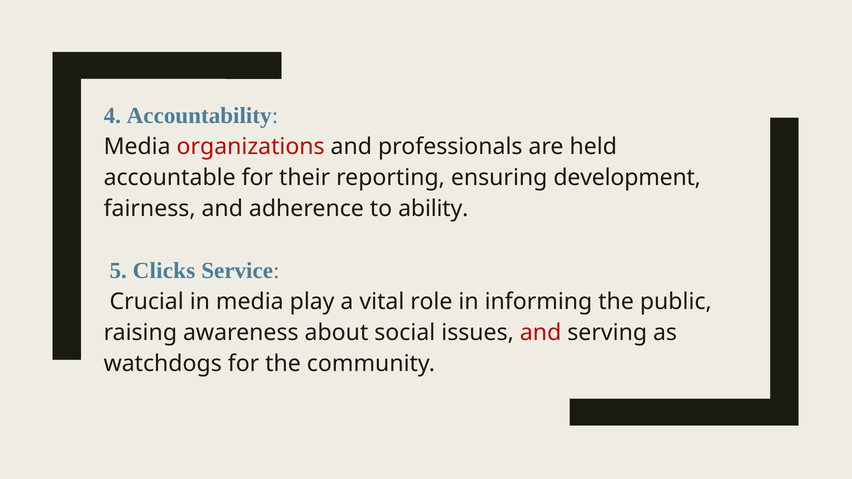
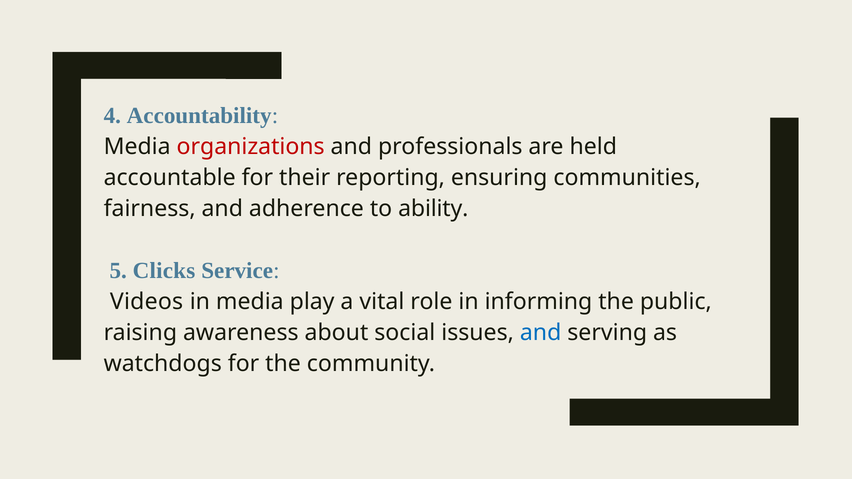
development: development -> communities
Crucial: Crucial -> Videos
and at (541, 333) colour: red -> blue
